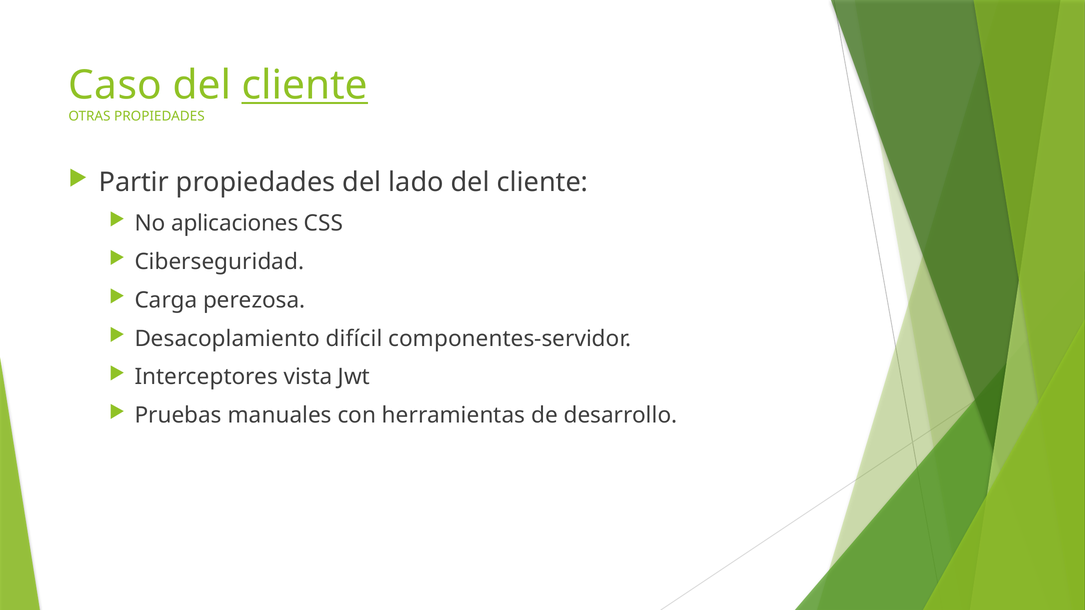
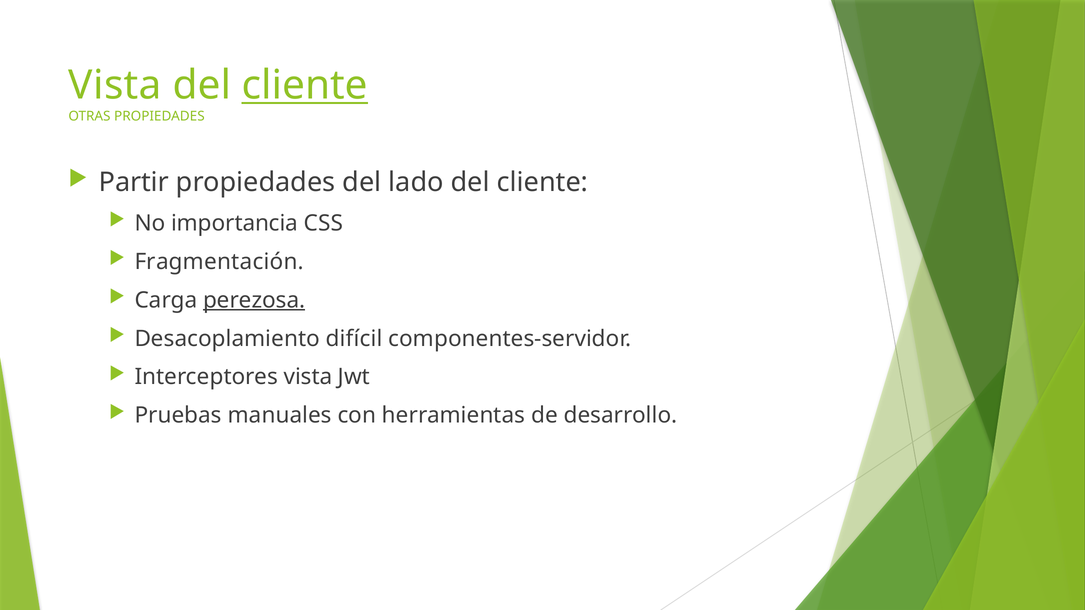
Caso at (115, 86): Caso -> Vista
aplicaciones: aplicaciones -> importancia
Ciberseguridad: Ciberseguridad -> Fragmentación
perezosa underline: none -> present
